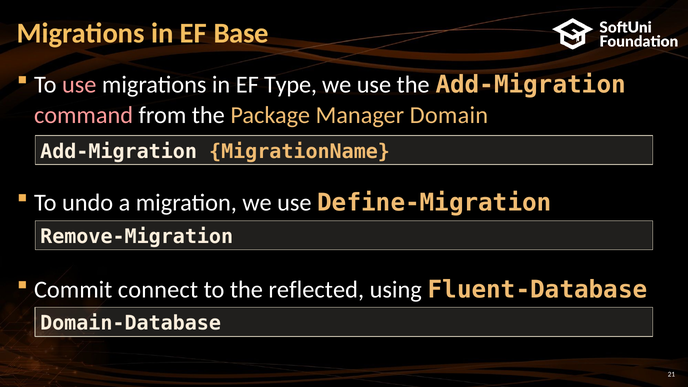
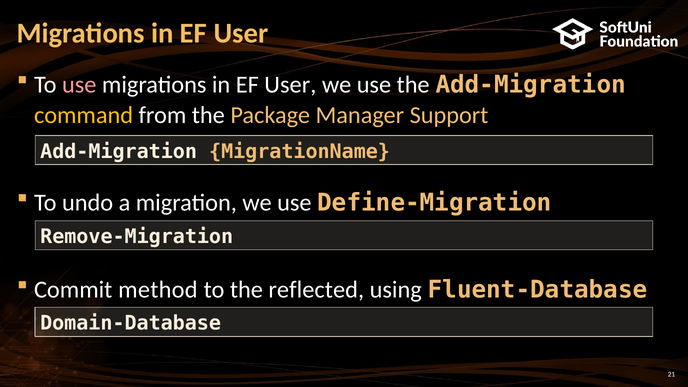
Base at (241, 33): Base -> User
Type at (291, 85): Type -> User
command colour: pink -> yellow
Domain: Domain -> Support
connect: connect -> method
